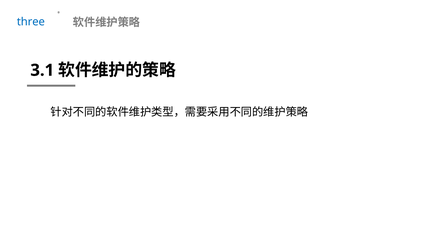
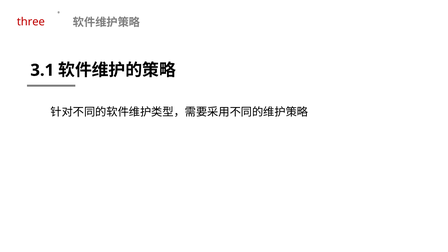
three colour: blue -> red
